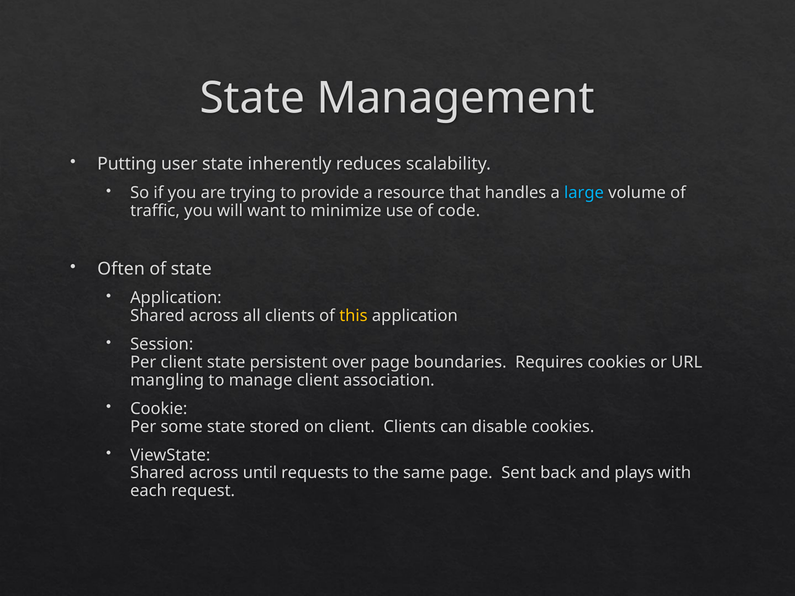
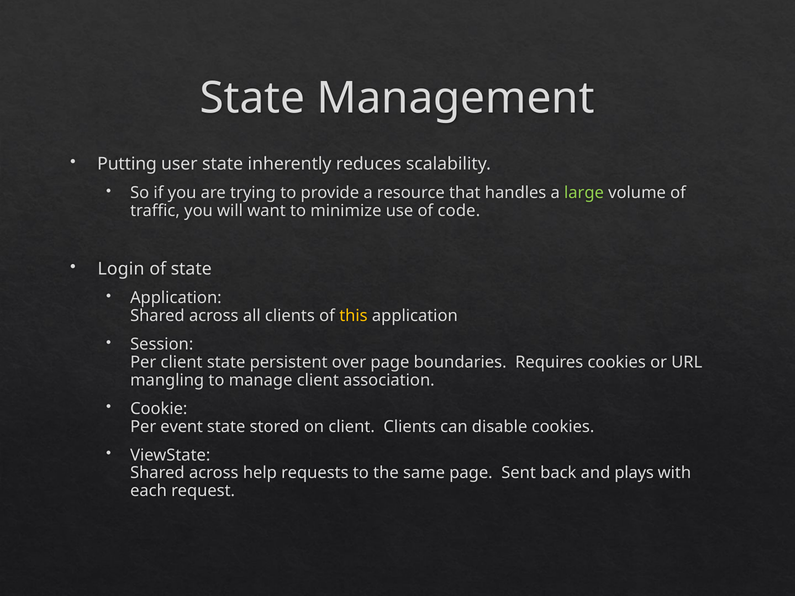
large colour: light blue -> light green
Often: Often -> Login
some: some -> event
until: until -> help
